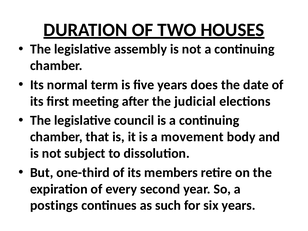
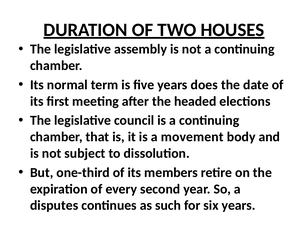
judicial: judicial -> headed
postings: postings -> disputes
